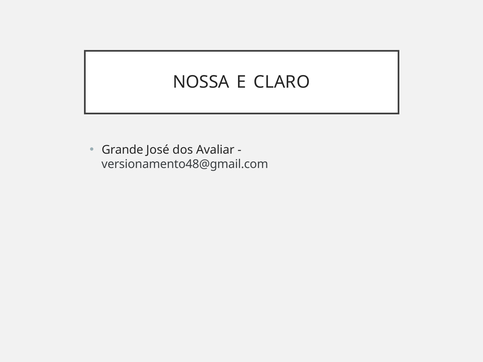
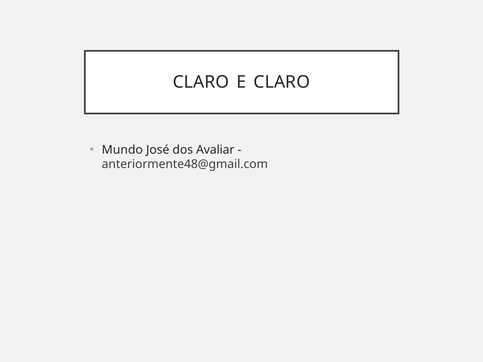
NOSSA at (201, 82): NOSSA -> CLARO
Grande: Grande -> Mundo
versionamento48@gmail.com: versionamento48@gmail.com -> anteriormente48@gmail.com
